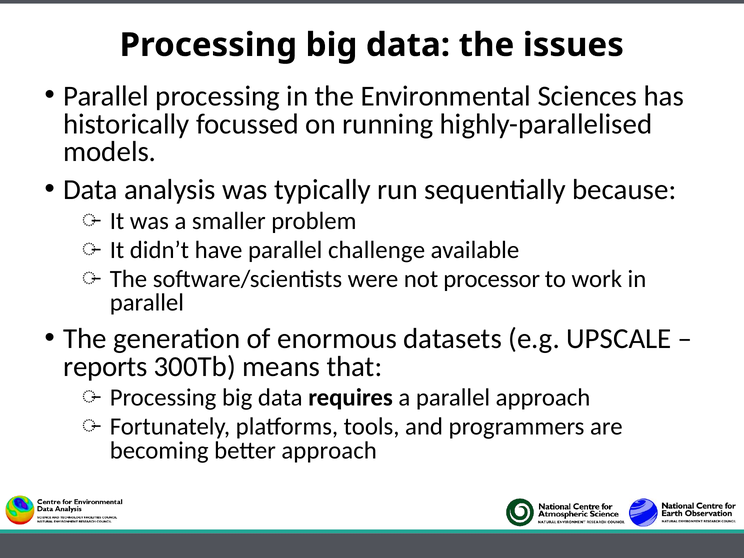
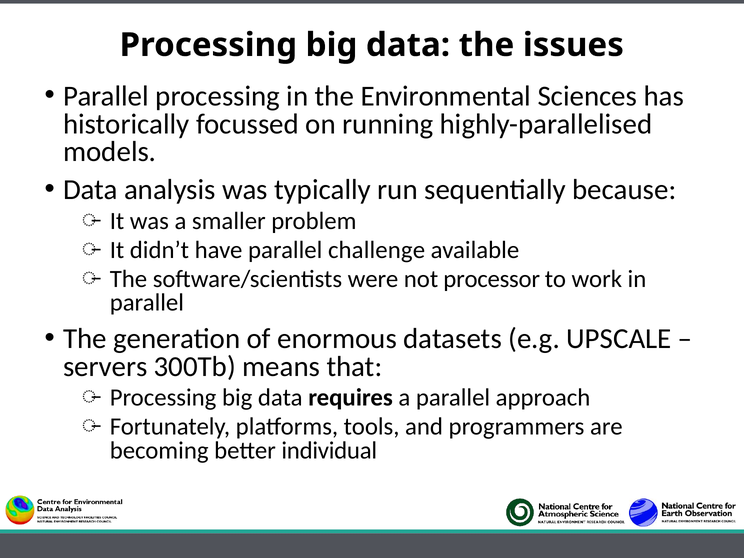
reports: reports -> servers
better approach: approach -> individual
